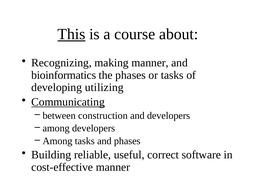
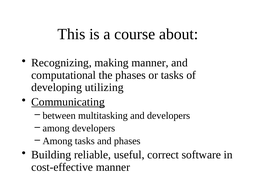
This underline: present -> none
bioinformatics: bioinformatics -> computational
construction: construction -> multitasking
